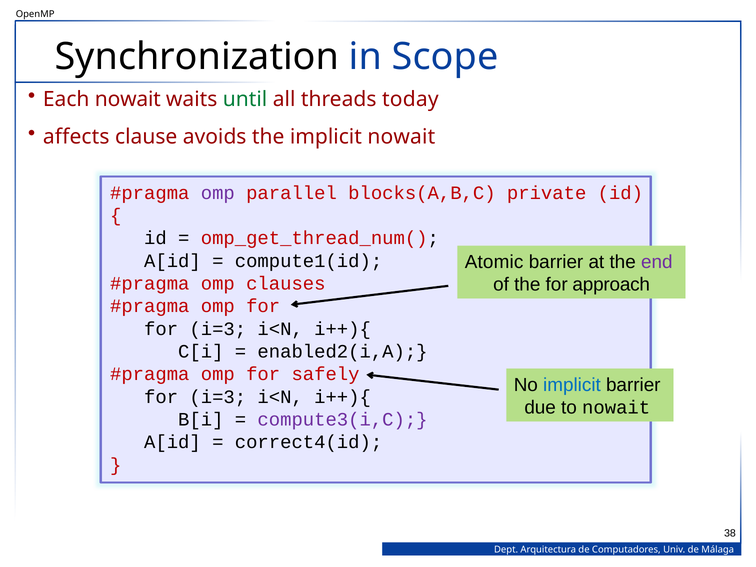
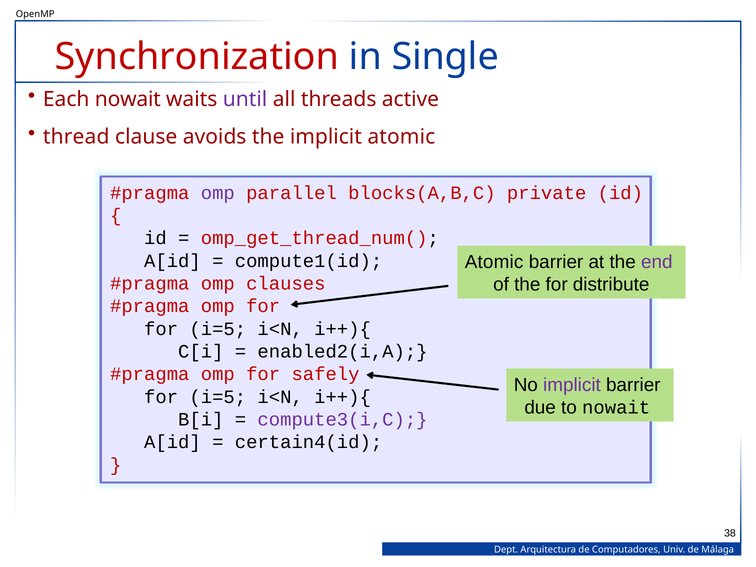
Synchronization colour: black -> red
Scope: Scope -> Single
until colour: green -> purple
today: today -> active
affects: affects -> thread
implicit nowait: nowait -> atomic
approach: approach -> distribute
i=3 at (218, 329): i=3 -> i=5
implicit at (572, 385) colour: blue -> purple
i=3 at (218, 397): i=3 -> i=5
correct4(id: correct4(id -> certain4(id
